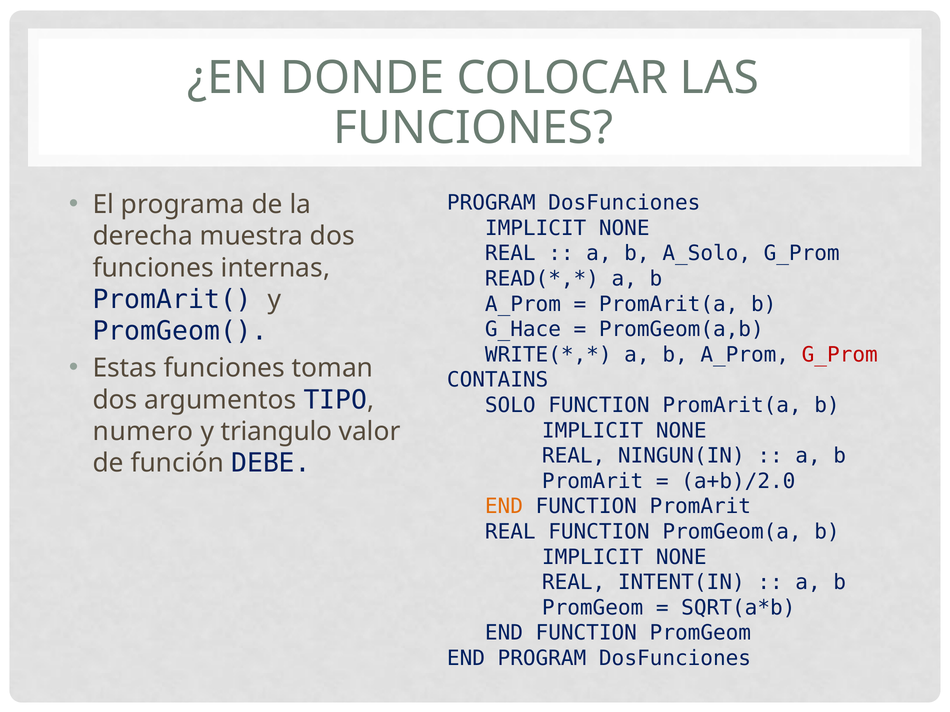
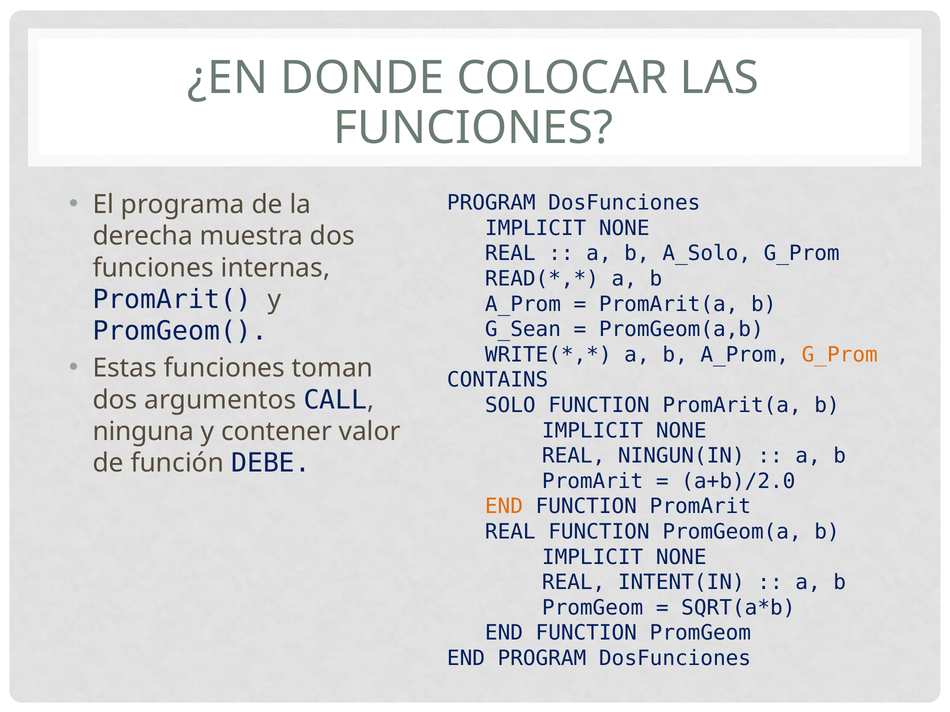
G_Hace: G_Hace -> G_Sean
G_Prom at (840, 355) colour: red -> orange
TIPO: TIPO -> CALL
numero: numero -> ninguna
triangulo: triangulo -> contener
